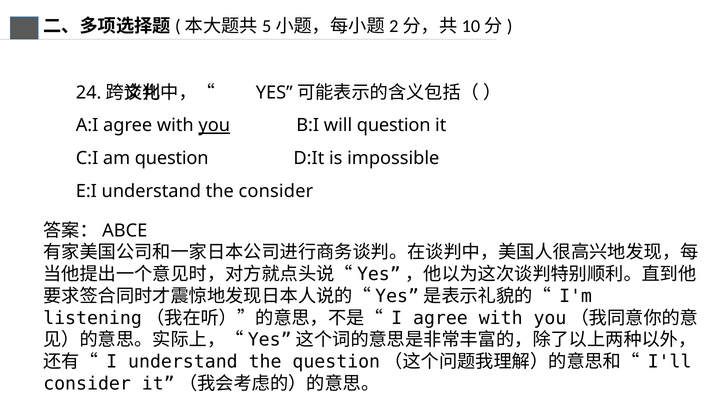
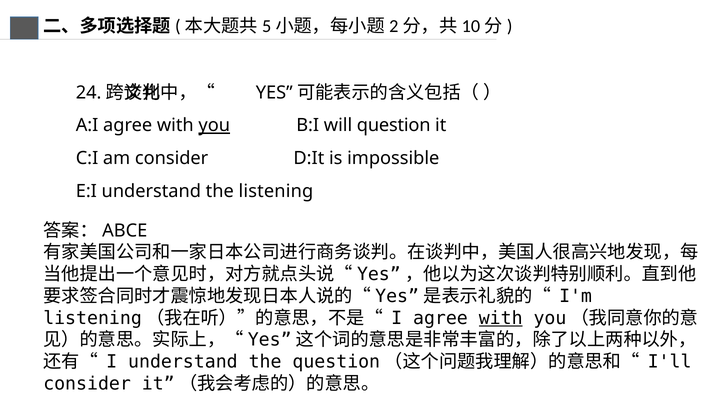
am question: question -> consider
the consider: consider -> listening
with at (501, 318) underline: none -> present
